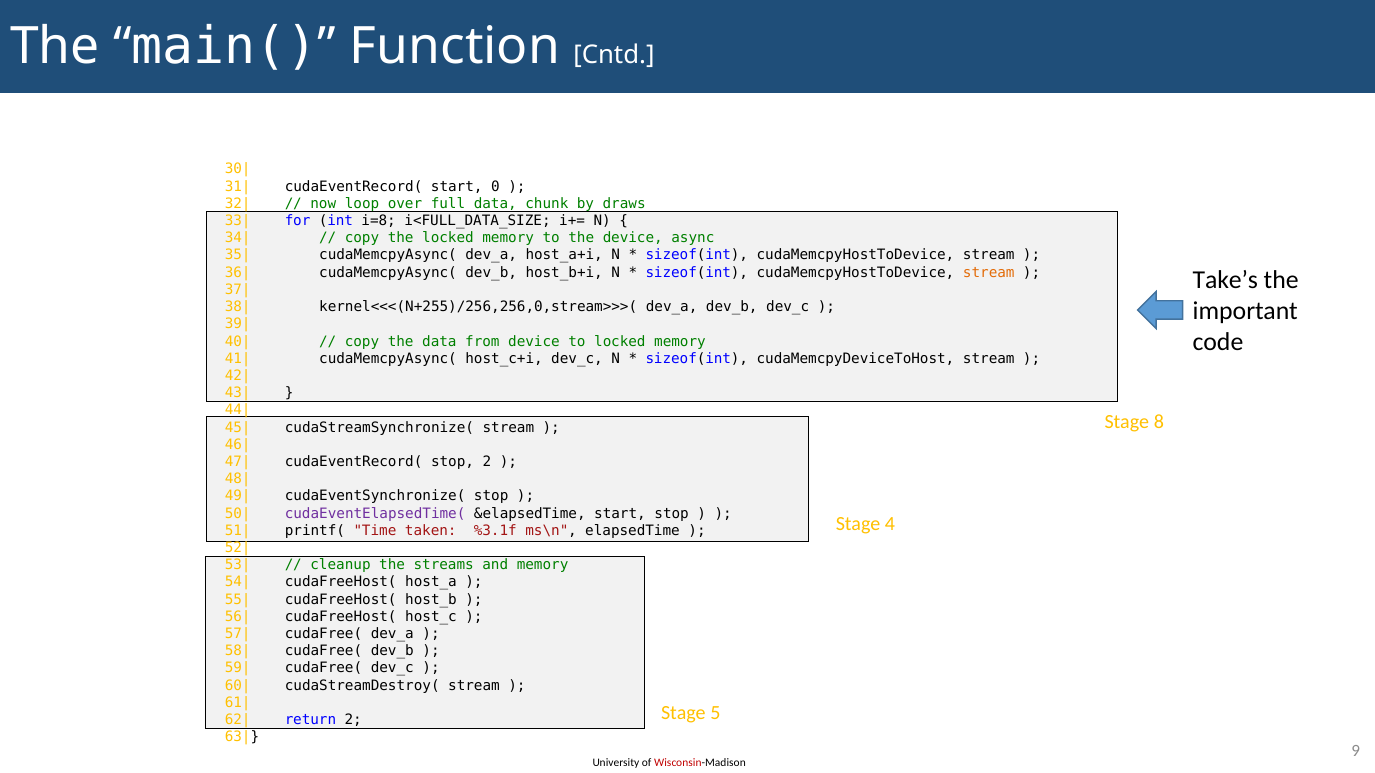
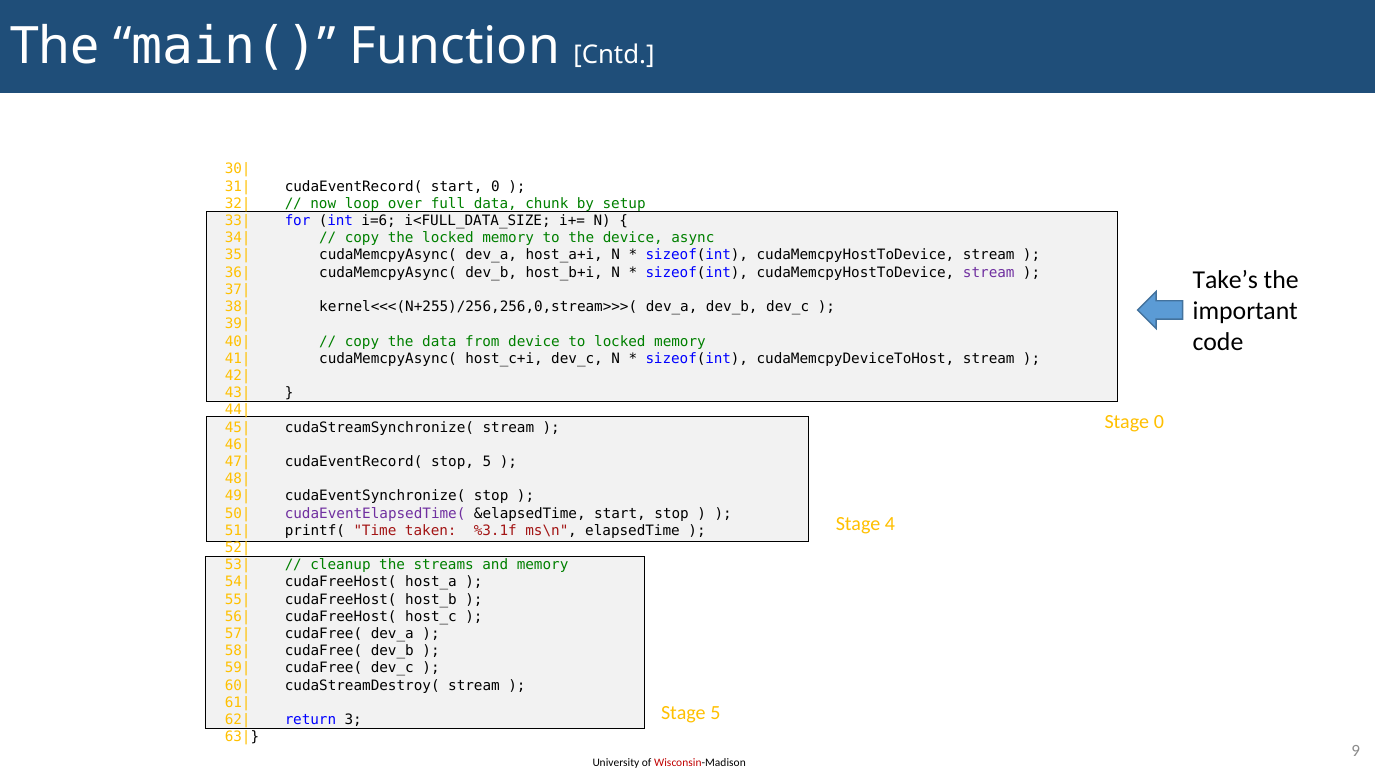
draws: draws -> setup
i=8: i=8 -> i=6
stream at (989, 273) colour: orange -> purple
Stage 8: 8 -> 0
stop 2: 2 -> 5
return 2: 2 -> 3
